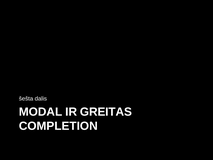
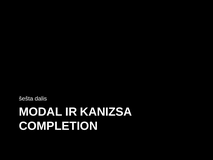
GREITAS: GREITAS -> KANIZSA
